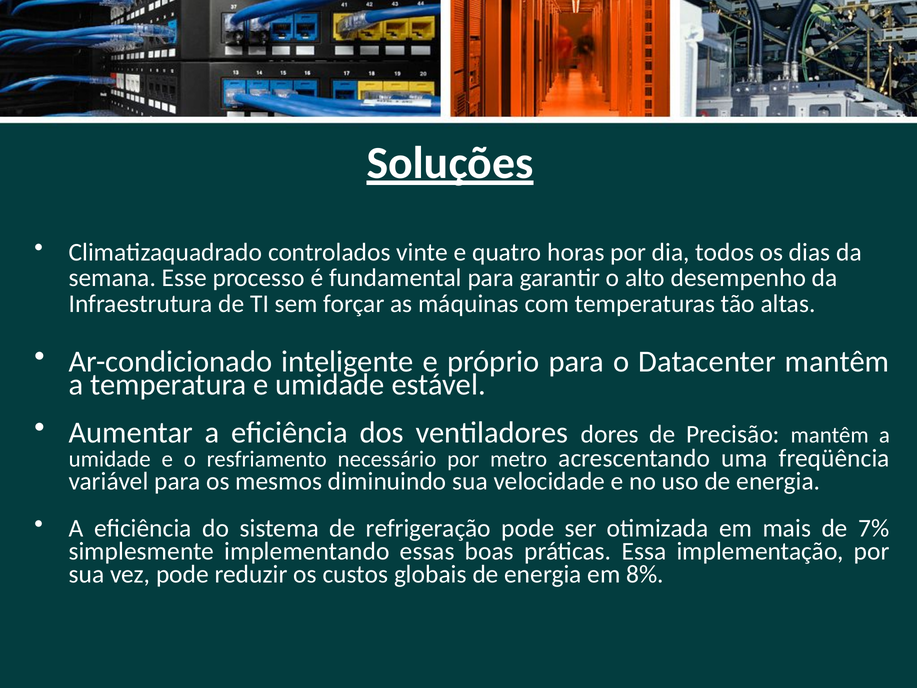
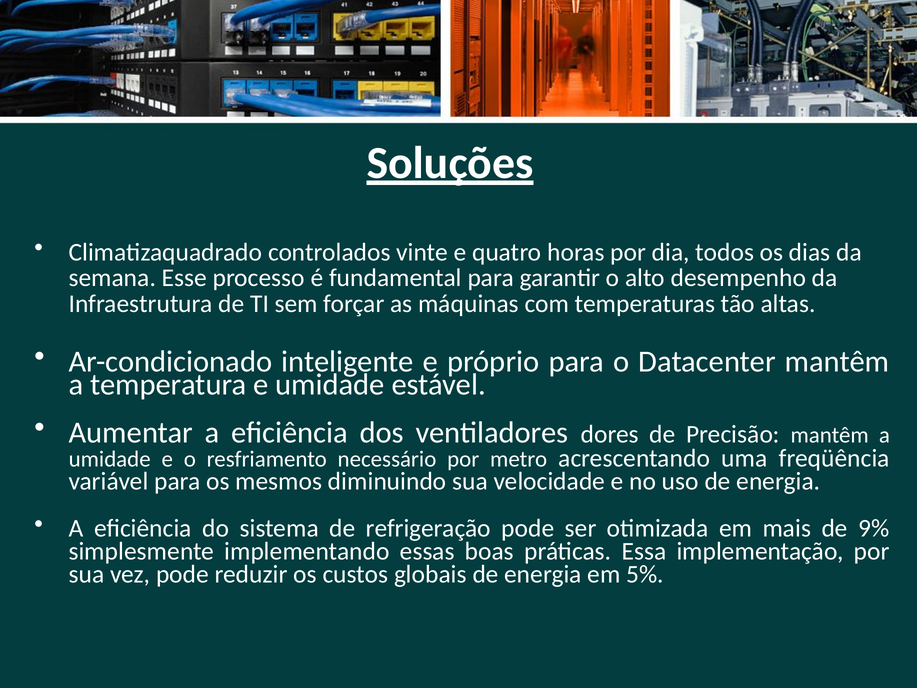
7%: 7% -> 9%
8%: 8% -> 5%
